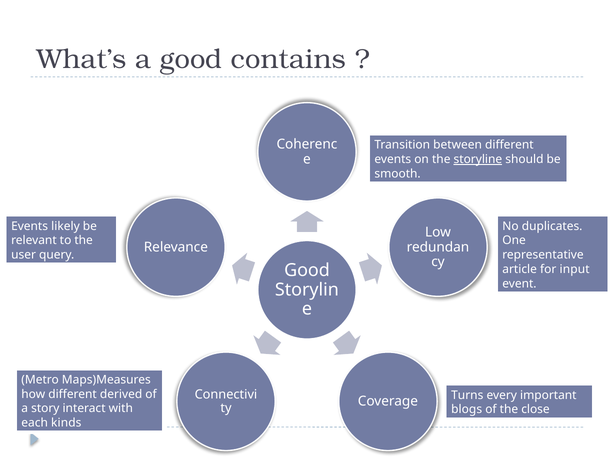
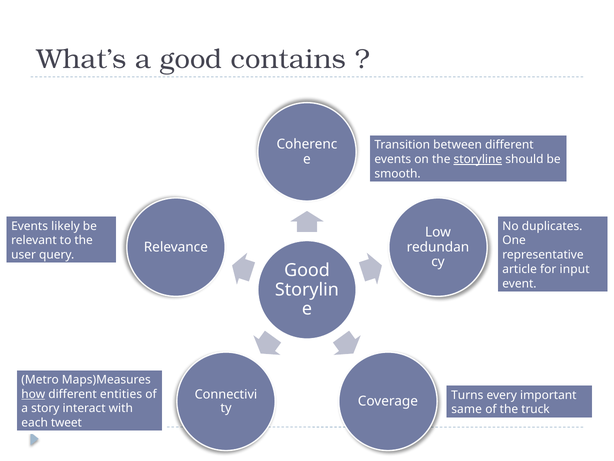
how underline: none -> present
derived: derived -> entities
blogs: blogs -> same
close: close -> truck
kinds: kinds -> tweet
